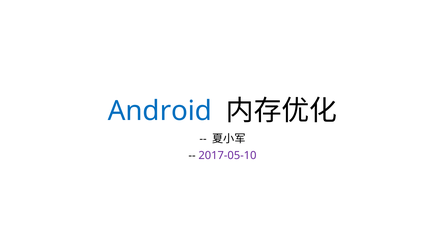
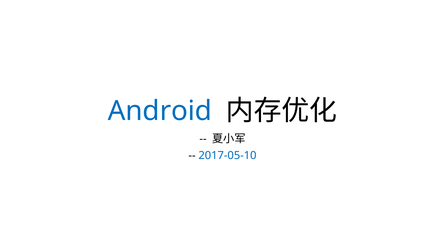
2017-05-10 colour: purple -> blue
